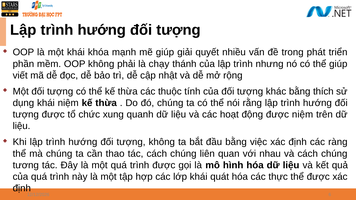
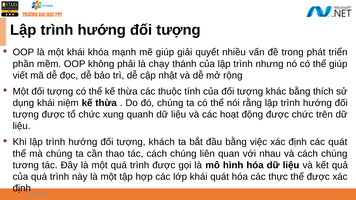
được niệm: niệm -> chức
tượng không: không -> khách
các ràng: ràng -> quát
